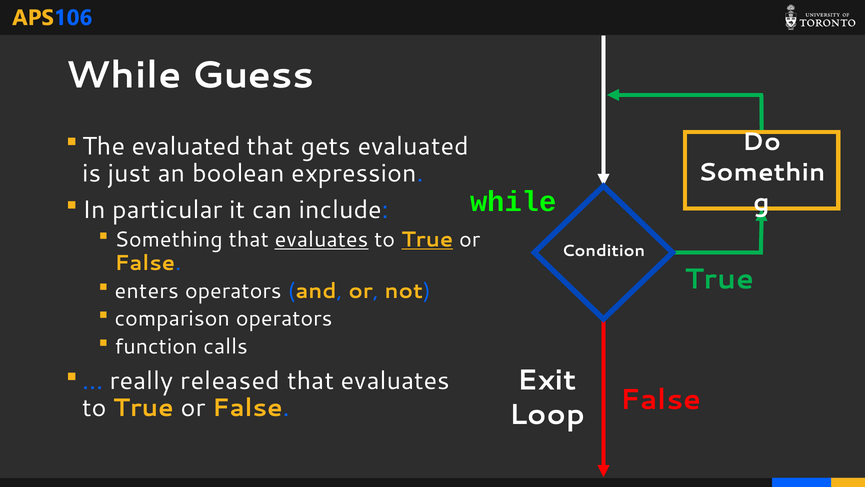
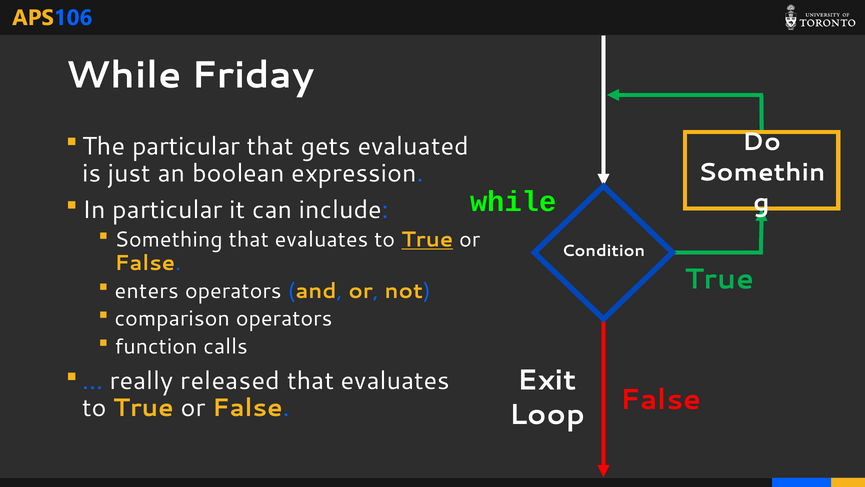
Guess: Guess -> Friday
The evaluated: evaluated -> particular
evaluates at (321, 239) underline: present -> none
